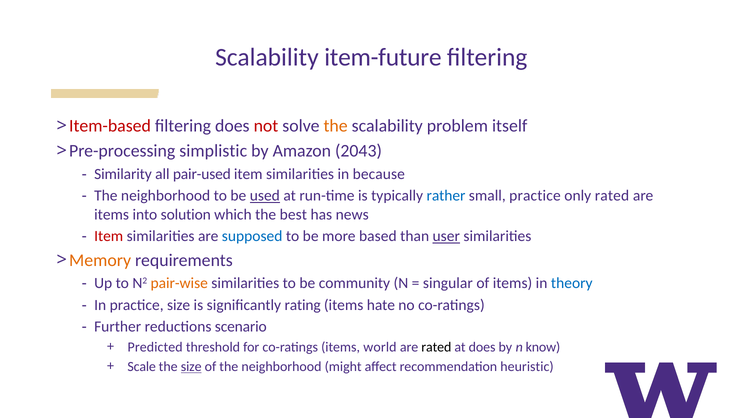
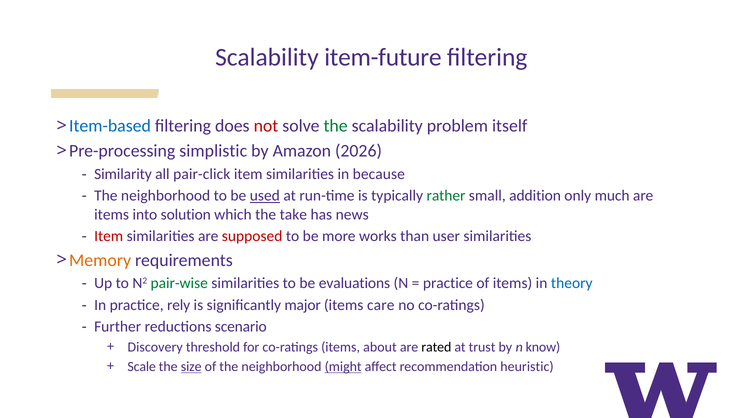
Item-based colour: red -> blue
the at (336, 126) colour: orange -> green
2043: 2043 -> 2026
pair-used: pair-used -> pair-click
rather colour: blue -> green
small practice: practice -> addition
only rated: rated -> much
best: best -> take
supposed colour: blue -> red
based: based -> works
user underline: present -> none
pair-wise colour: orange -> green
community: community -> evaluations
singular at (448, 283): singular -> practice
practice size: size -> rely
rating: rating -> major
hate: hate -> care
Predicted: Predicted -> Discovery
world: world -> about
at does: does -> trust
might underline: none -> present
